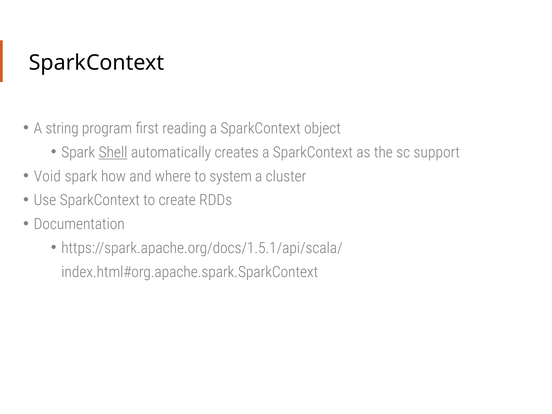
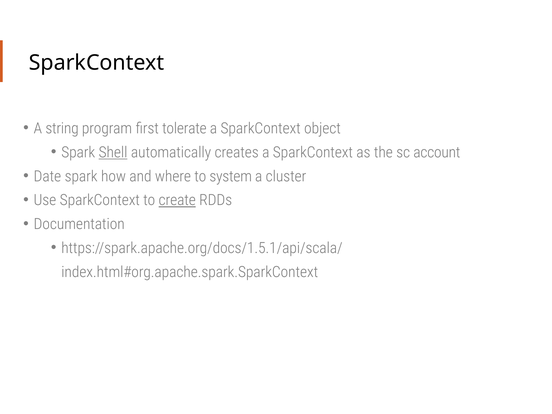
reading: reading -> tolerate
support: support -> account
Void: Void -> Date
create underline: none -> present
